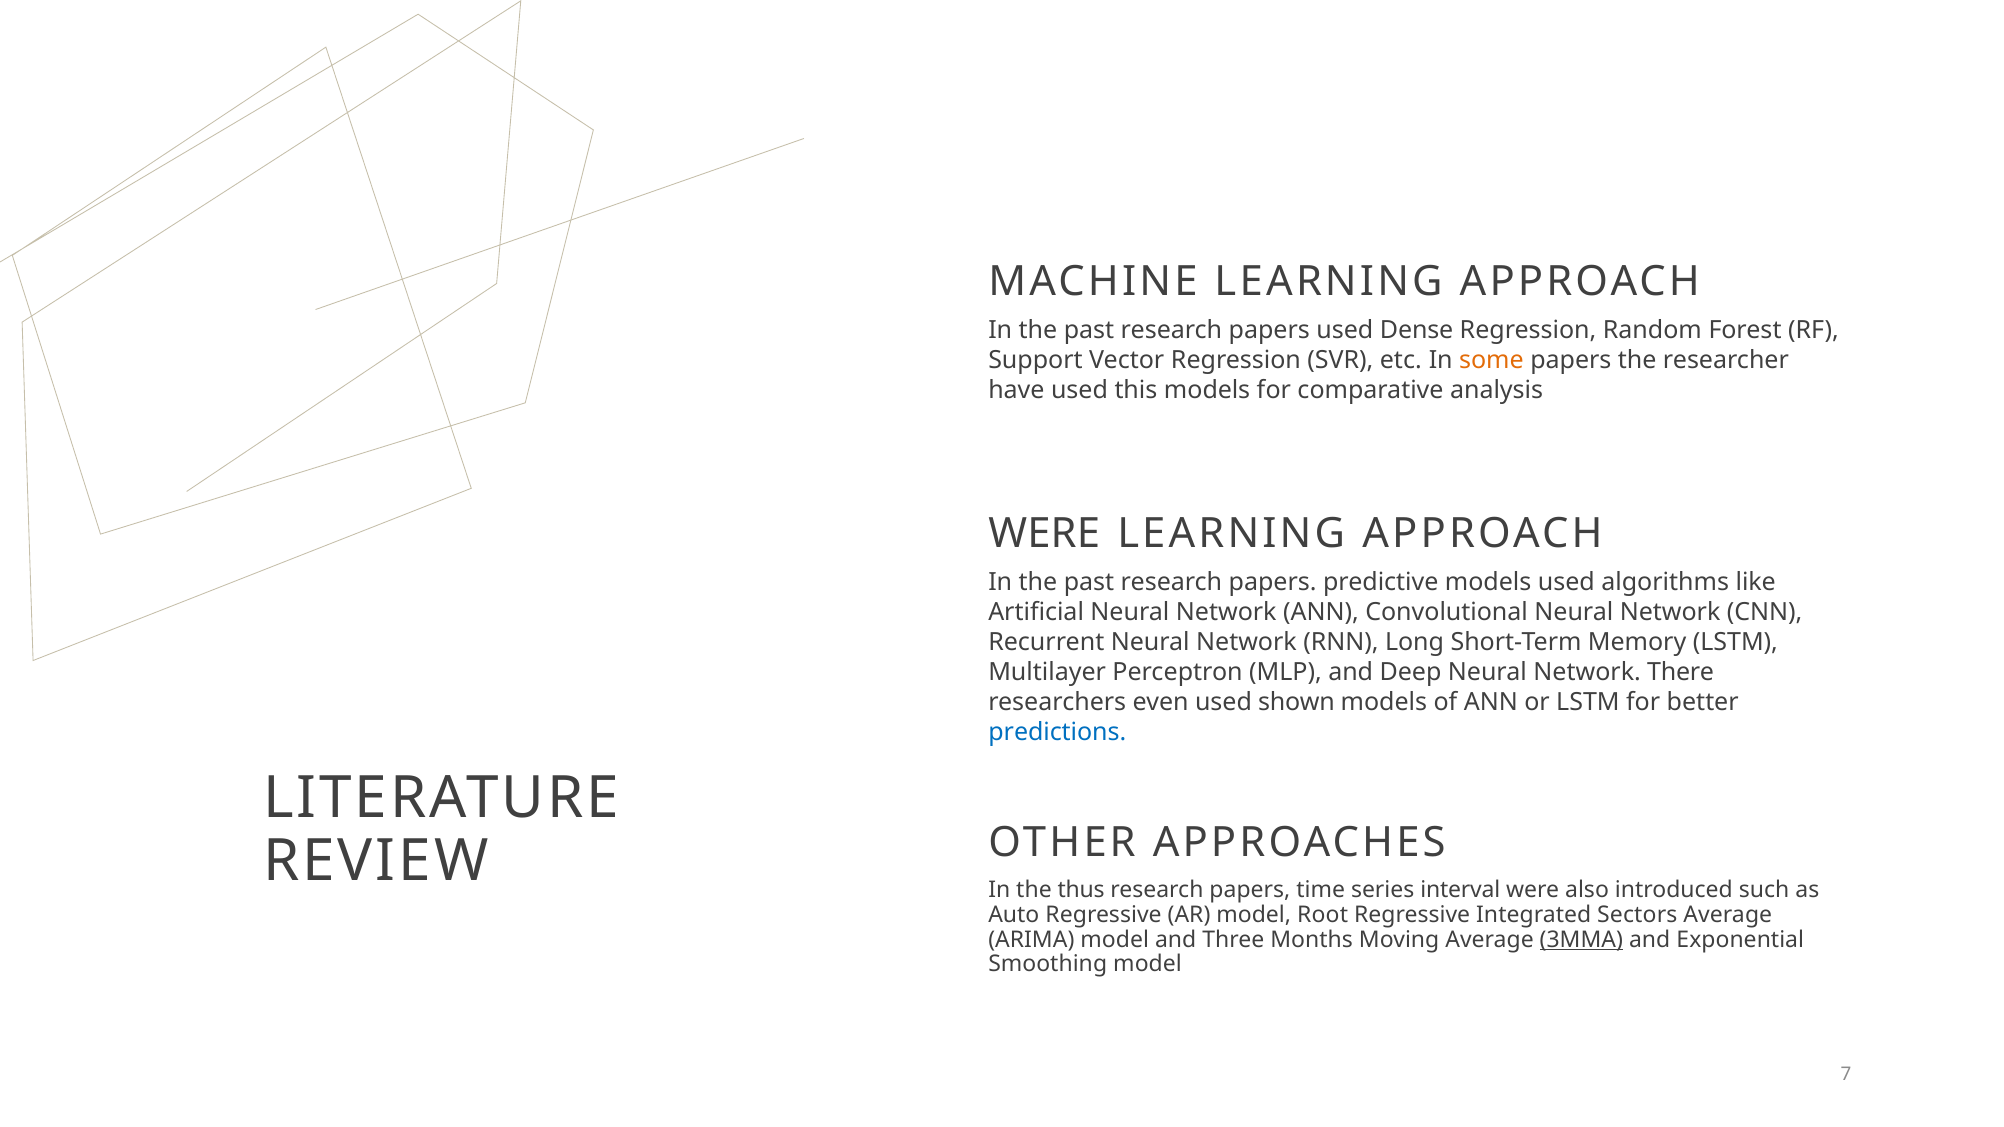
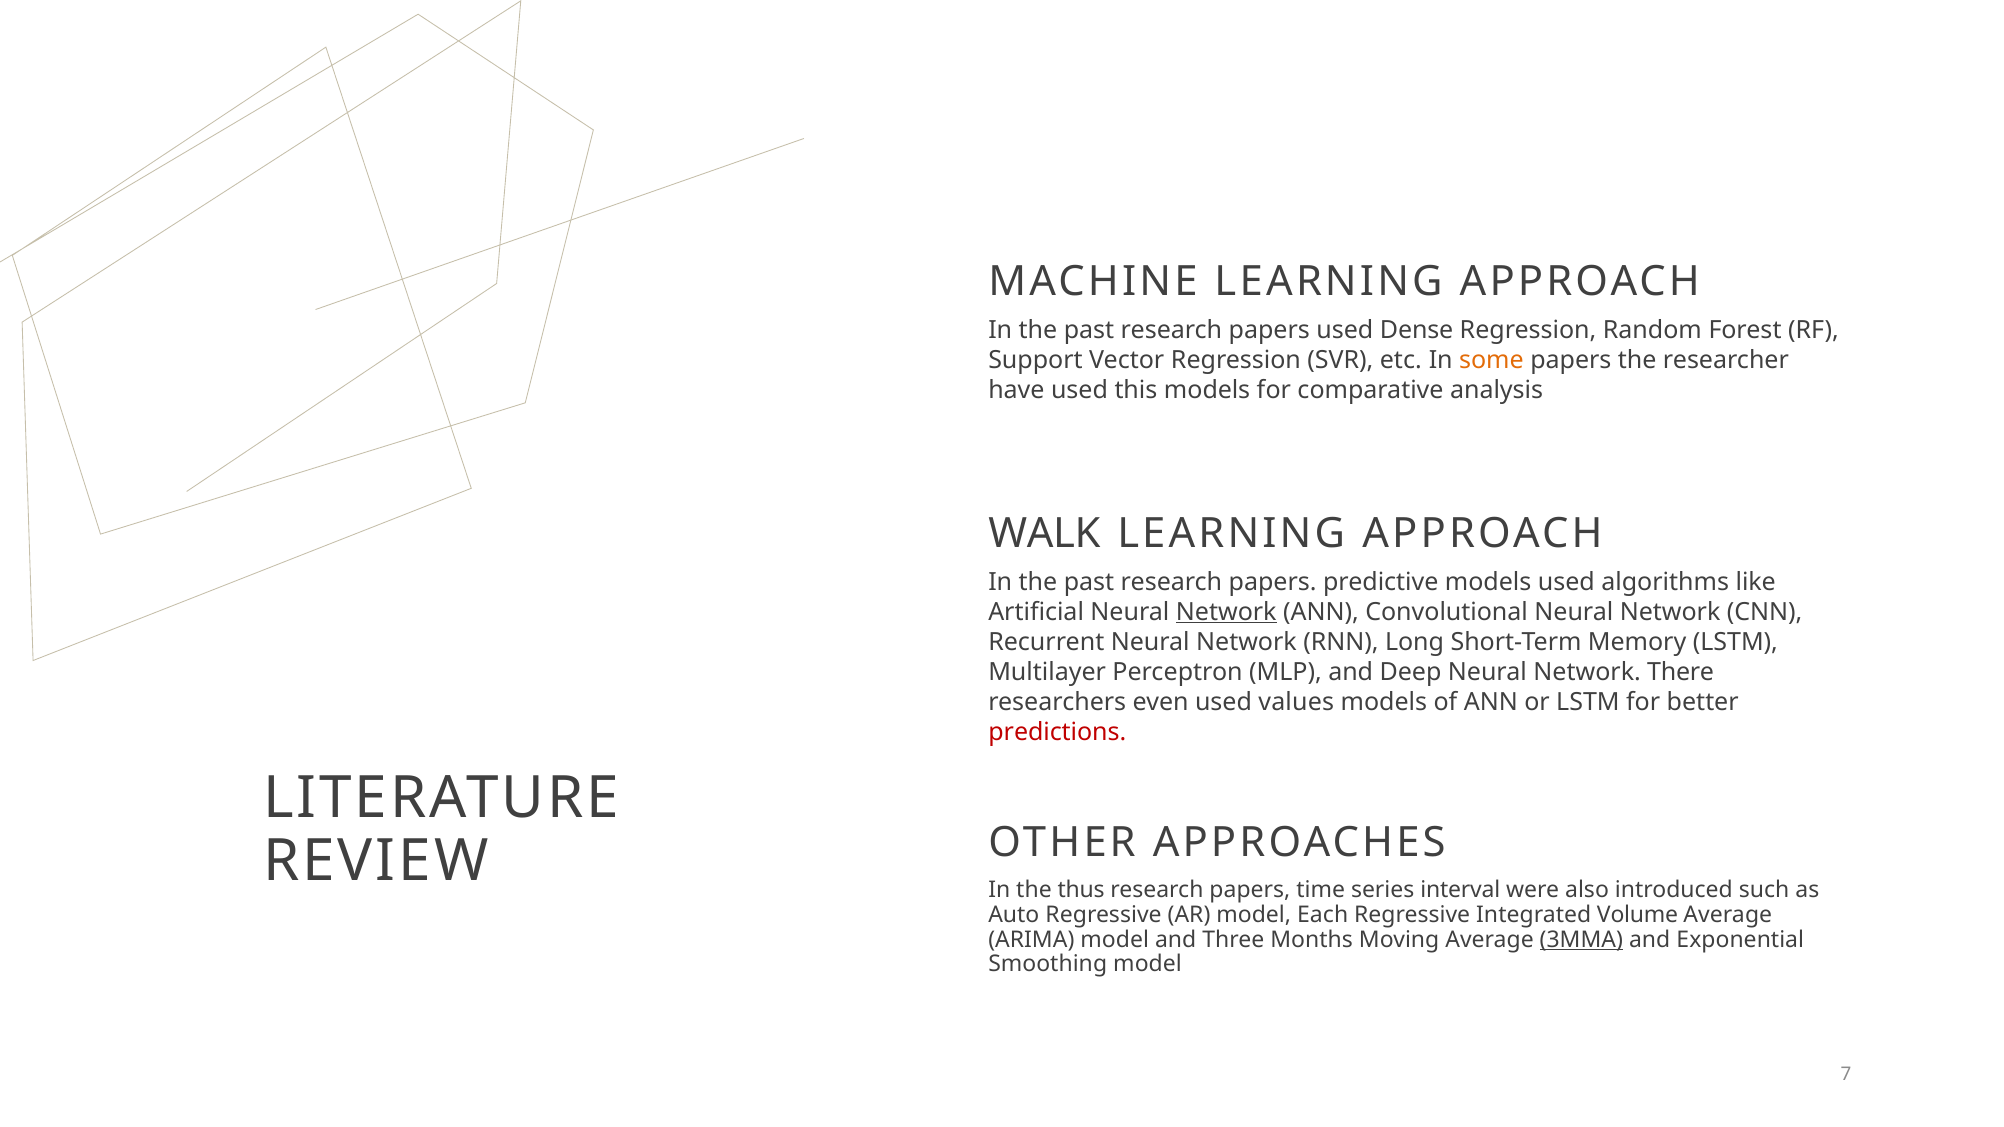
WERE at (1044, 534): WERE -> WALK
Network at (1226, 612) underline: none -> present
shown: shown -> values
predictions colour: blue -> red
Root: Root -> Each
Sectors: Sectors -> Volume
